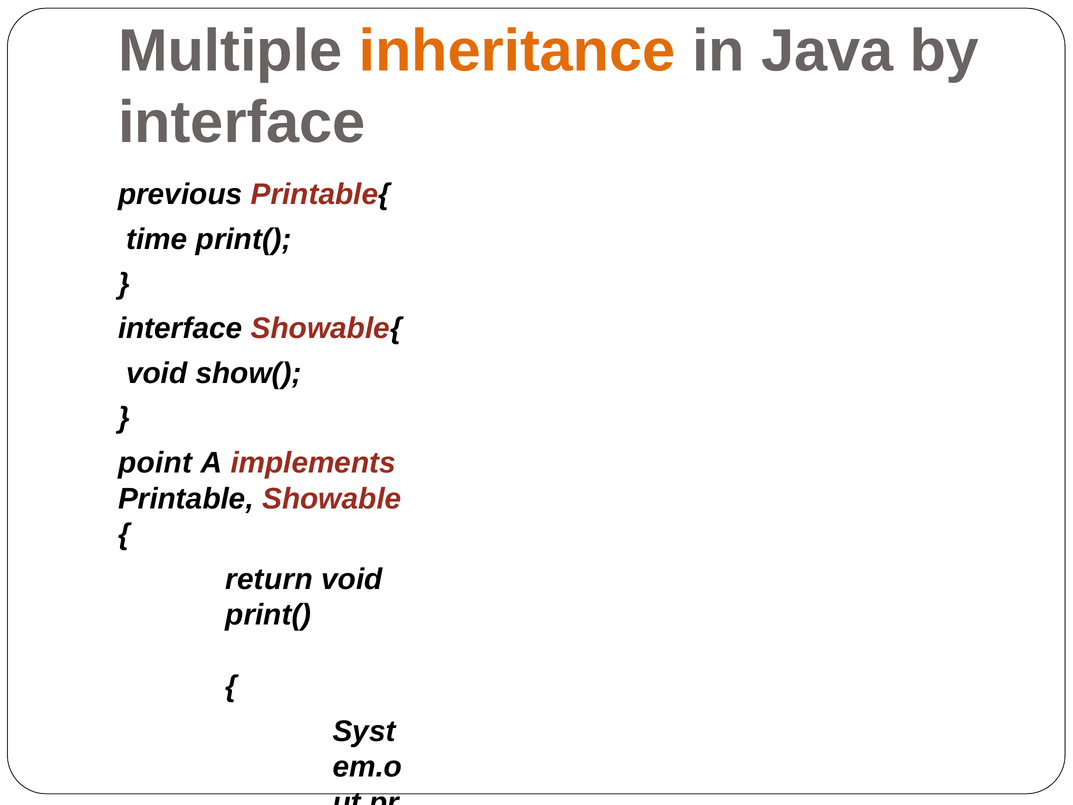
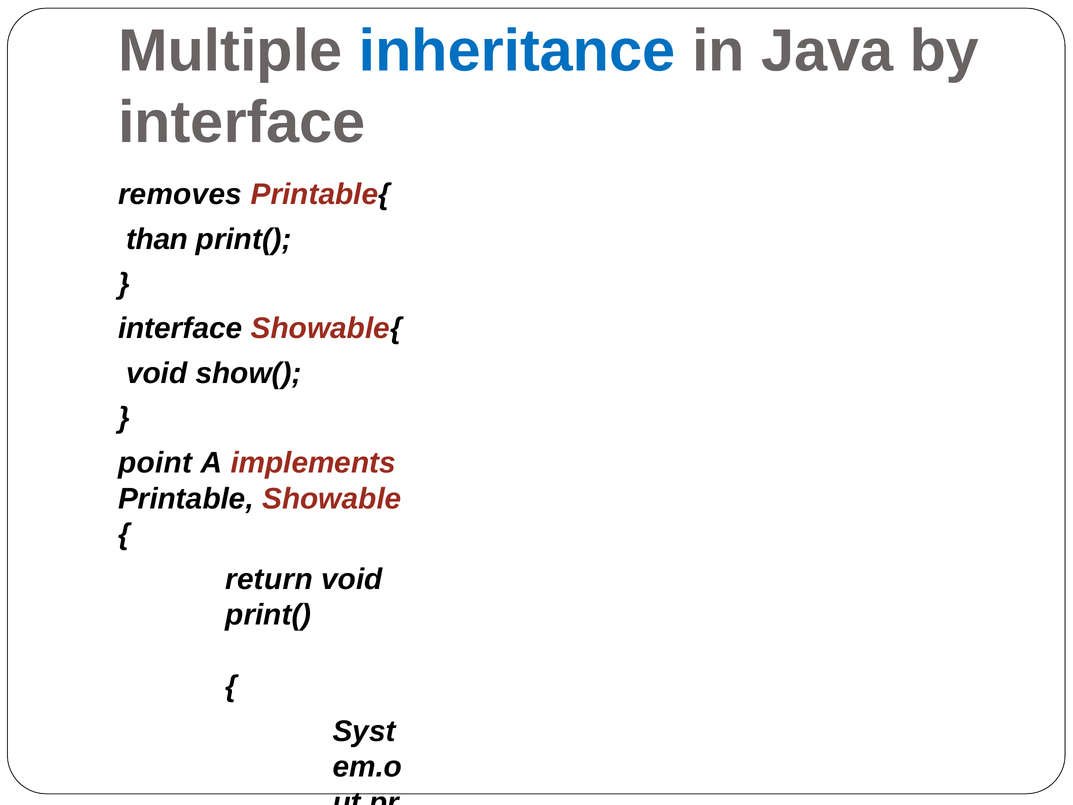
inheritance colour: orange -> blue
previous: previous -> removes
time: time -> than
